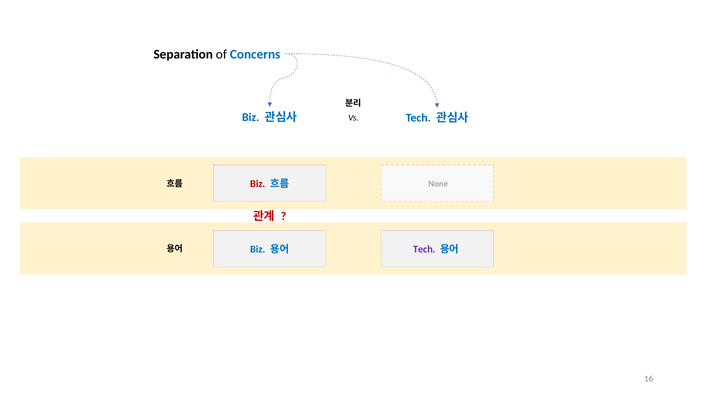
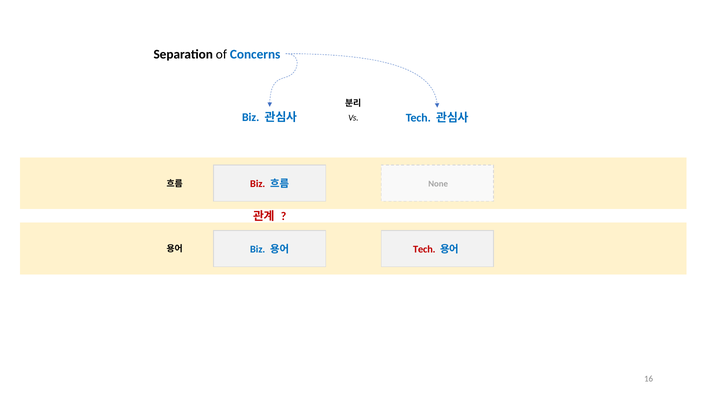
Tech at (424, 250) colour: purple -> red
